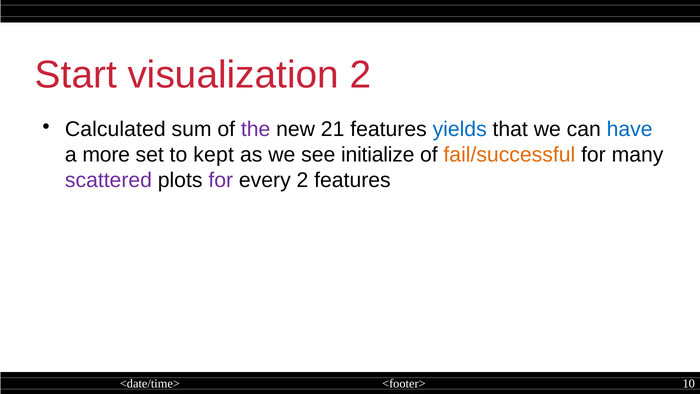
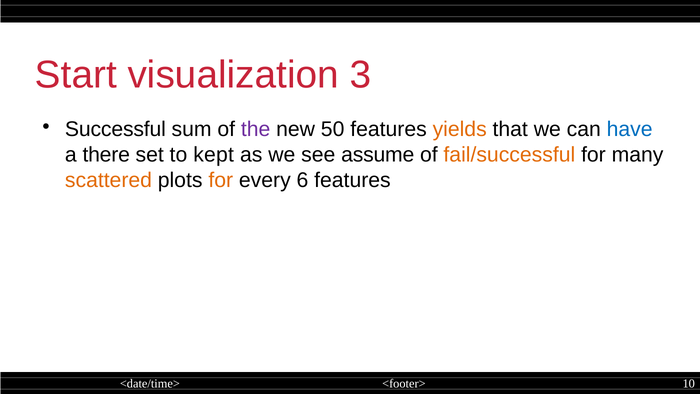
visualization 2: 2 -> 3
Calculated: Calculated -> Successful
21: 21 -> 50
yields colour: blue -> orange
more: more -> there
initialize: initialize -> assume
scattered colour: purple -> orange
for at (221, 180) colour: purple -> orange
every 2: 2 -> 6
